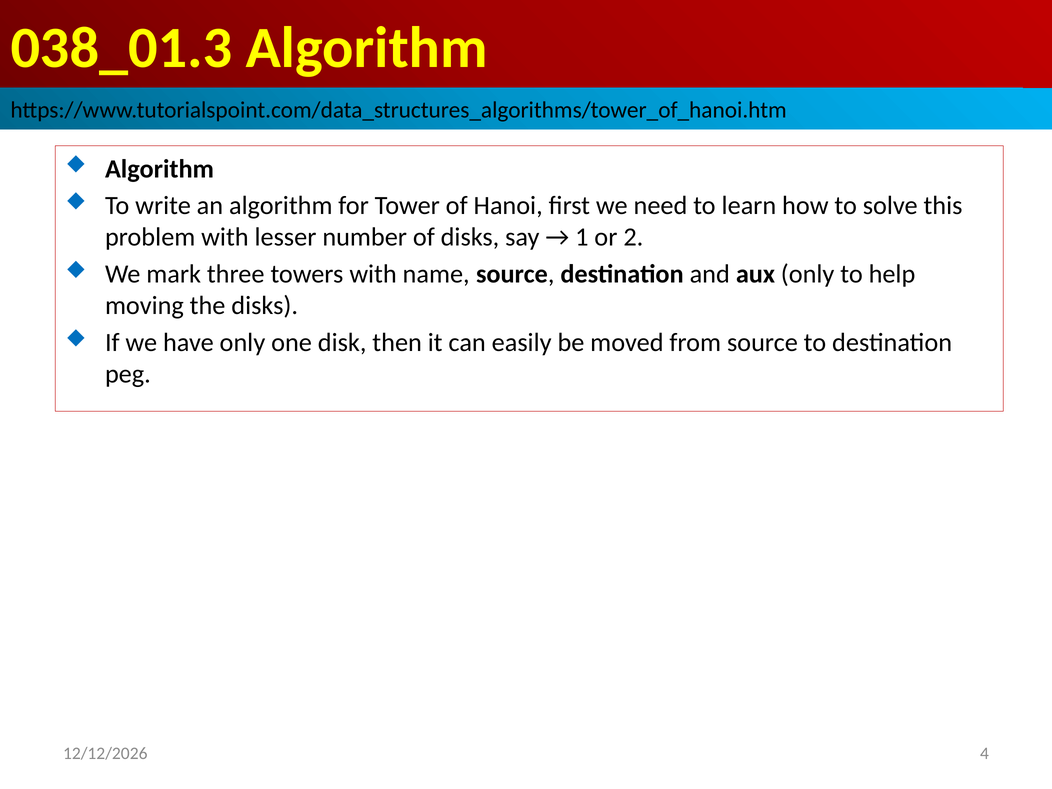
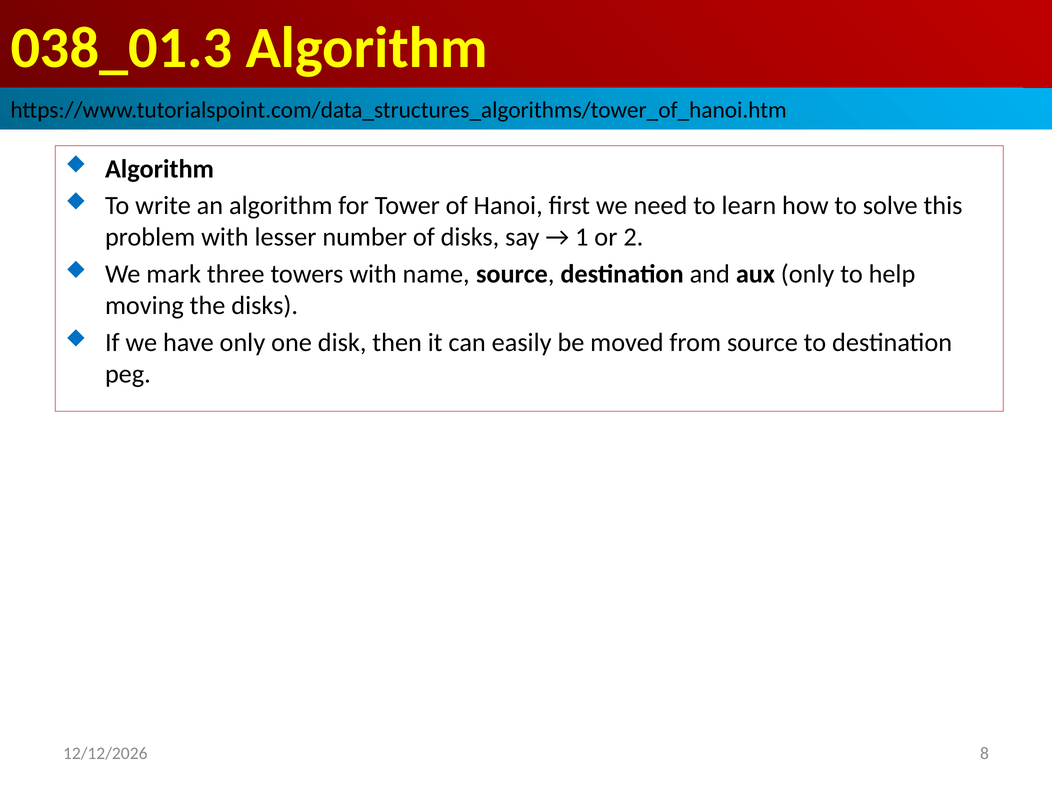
4: 4 -> 8
